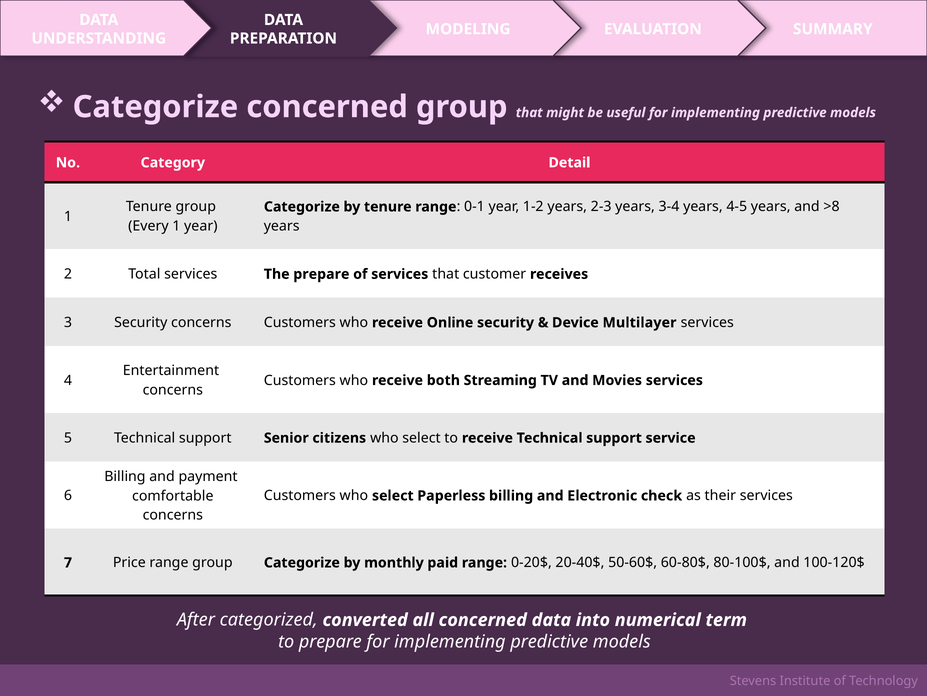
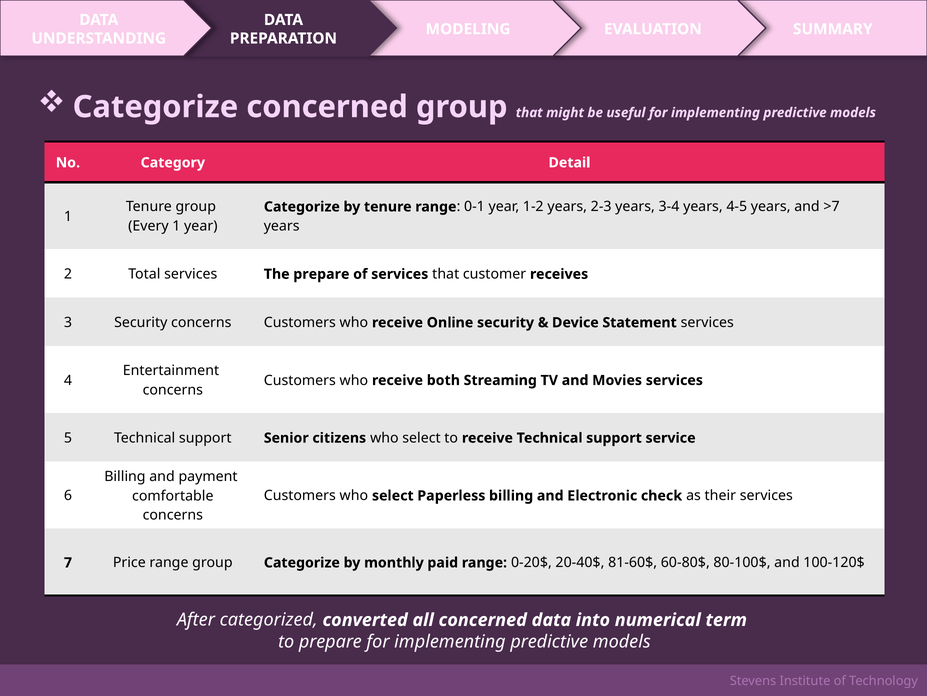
>8: >8 -> >7
Multilayer: Multilayer -> Statement
50-60$: 50-60$ -> 81-60$
